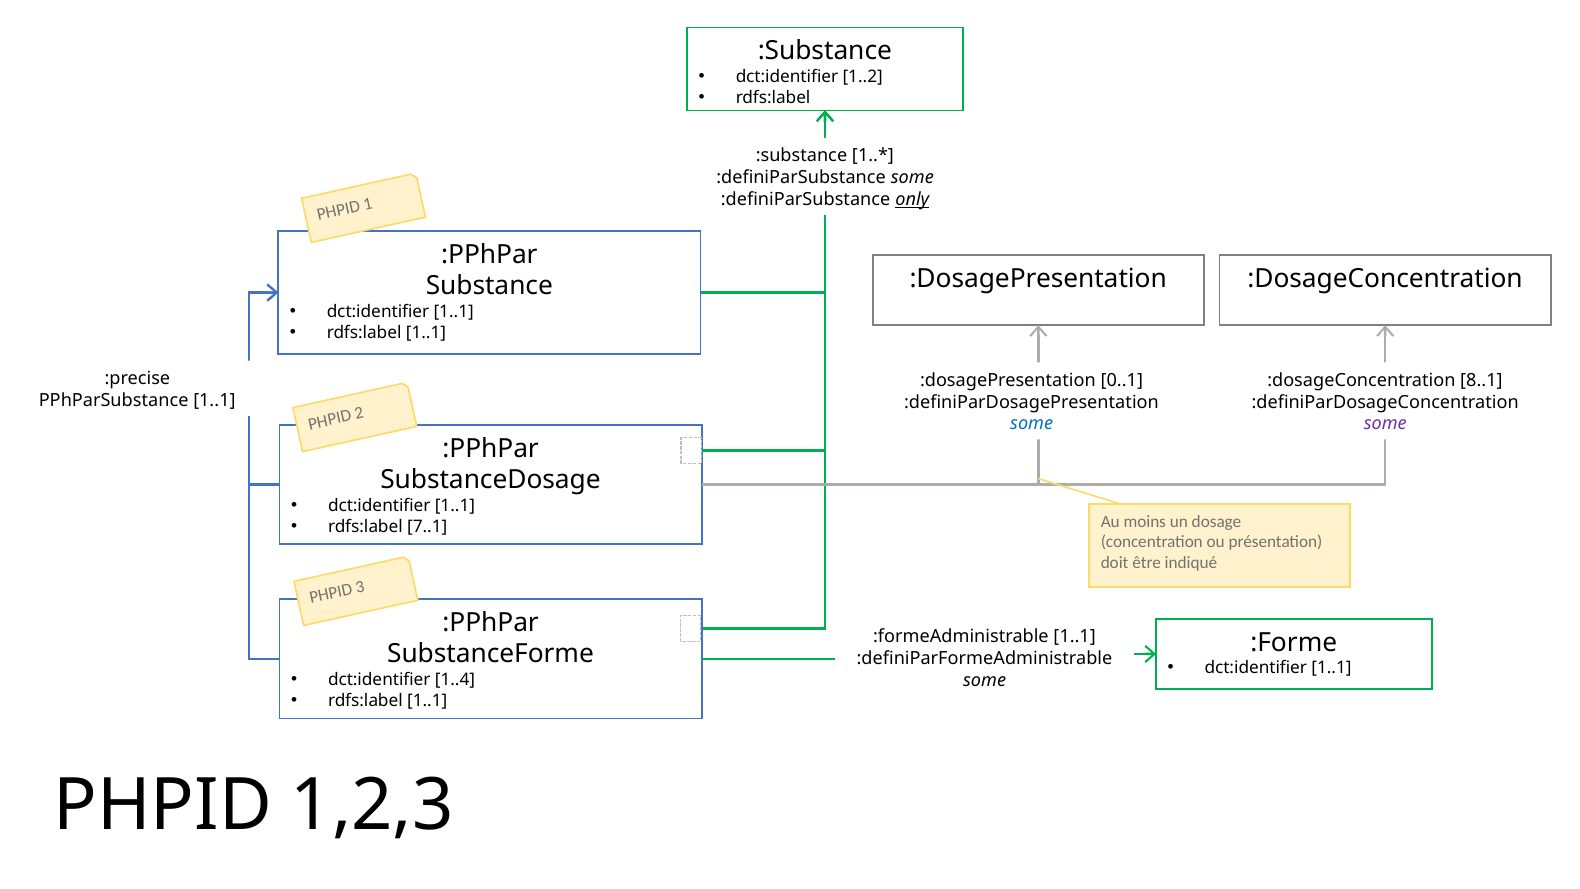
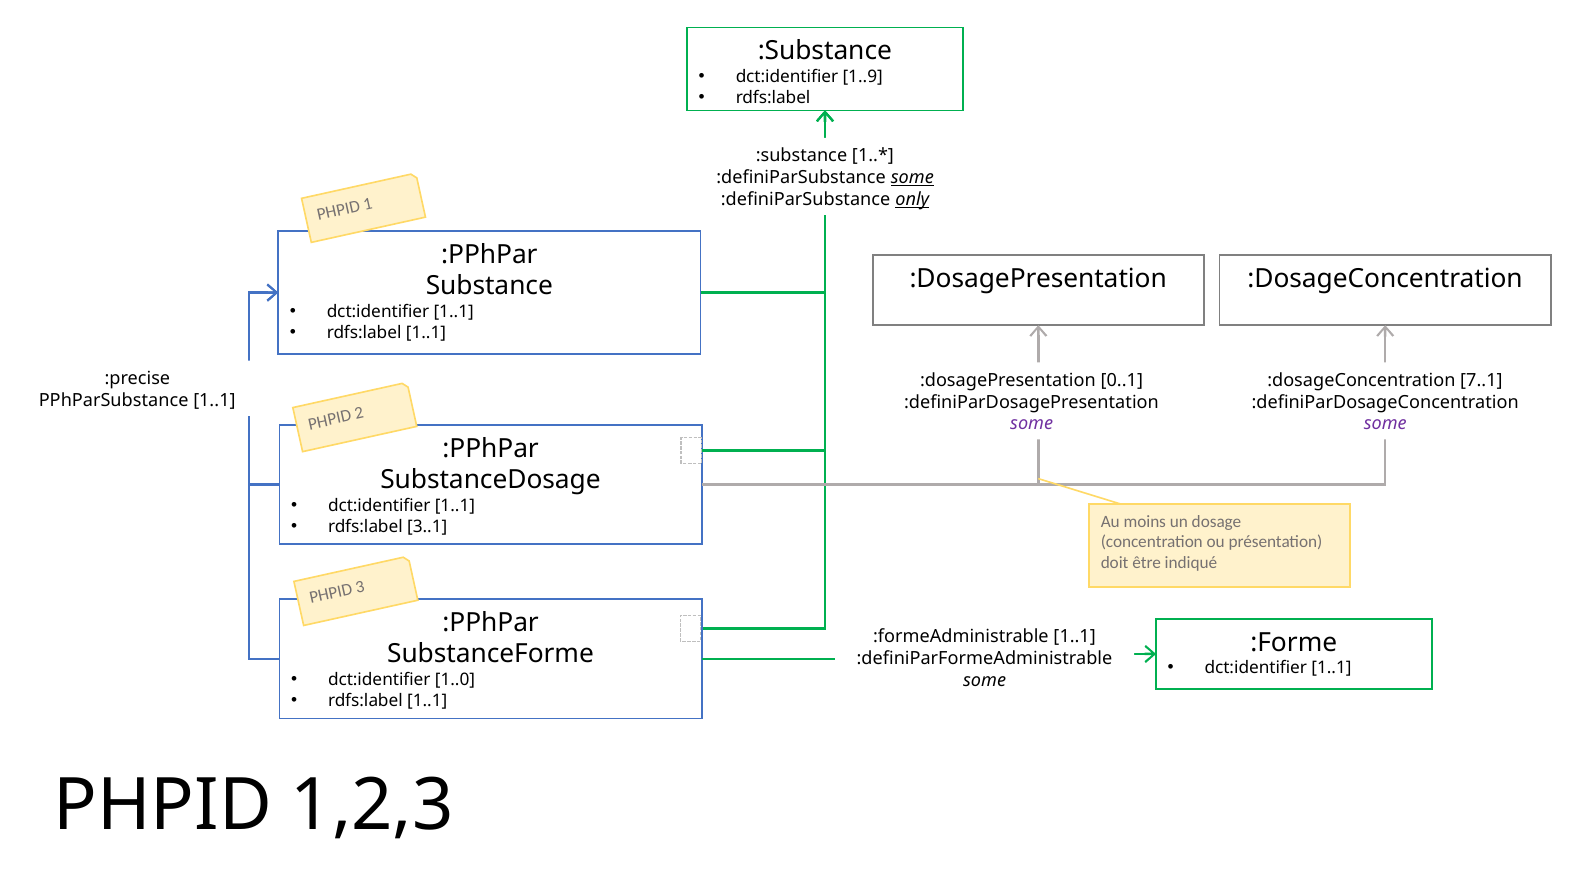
1..2: 1..2 -> 1..9
some at (912, 178) underline: none -> present
8..1: 8..1 -> 7..1
some at (1032, 424) colour: blue -> purple
7..1: 7..1 -> 3..1
1..4: 1..4 -> 1..0
